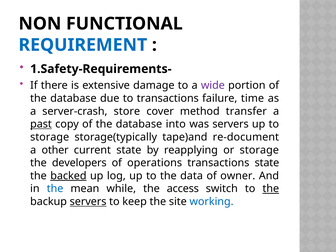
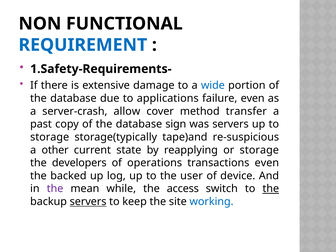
wide colour: purple -> blue
to transactions: transactions -> applications
failure time: time -> even
store: store -> allow
past underline: present -> none
into: into -> sign
re-document: re-document -> re-suspicious
transactions state: state -> even
backed underline: present -> none
data: data -> user
owner: owner -> device
the at (55, 189) colour: blue -> purple
